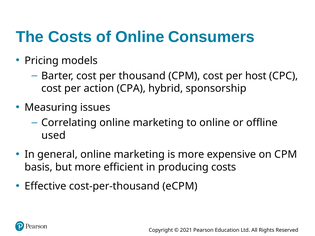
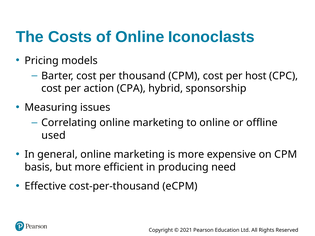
Consumers: Consumers -> Iconoclasts
producing costs: costs -> need
